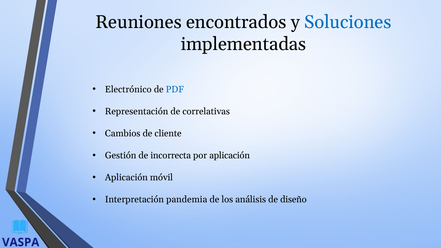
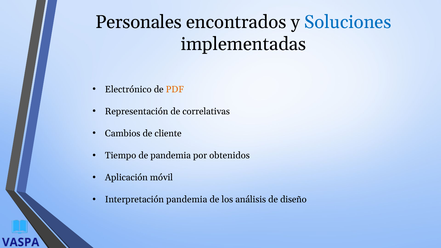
Reuniones: Reuniones -> Personales
PDF colour: blue -> orange
Gestión: Gestión -> Tiempo
de incorrecta: incorrecta -> pandemia
por aplicación: aplicación -> obtenidos
